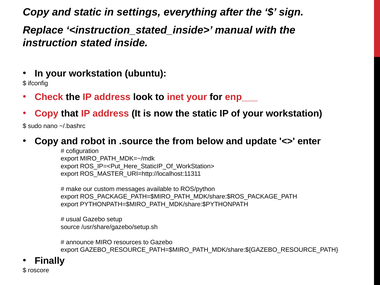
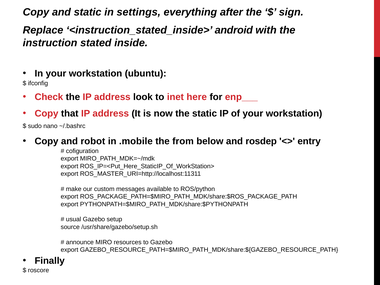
manual: manual -> android
inet your: your -> here
.source: .source -> .mobile
update: update -> rosdep
enter: enter -> entry
